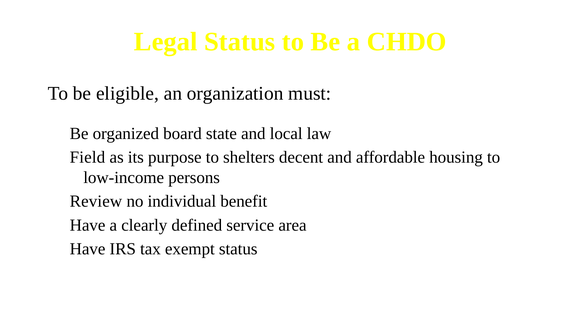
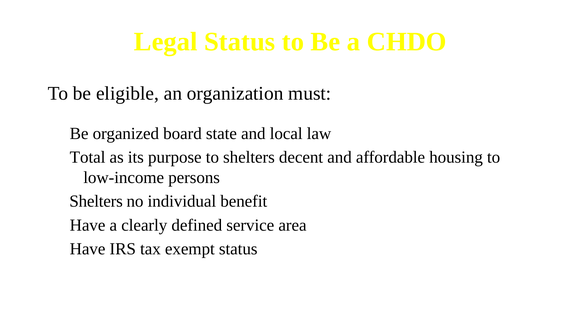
Field: Field -> Total
Review at (96, 201): Review -> Shelters
